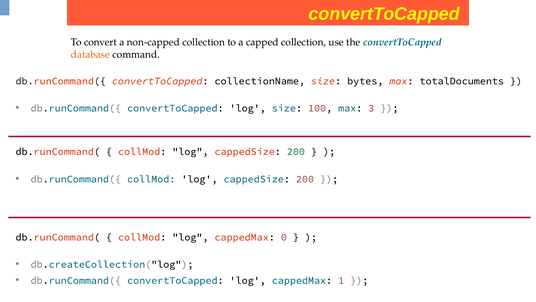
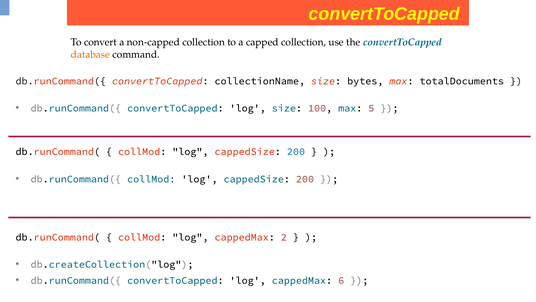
3: 3 -> 5
200 at (296, 151) colour: green -> blue
0: 0 -> 2
1: 1 -> 6
